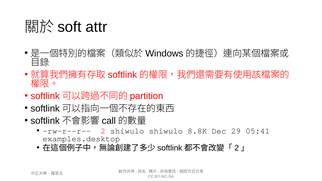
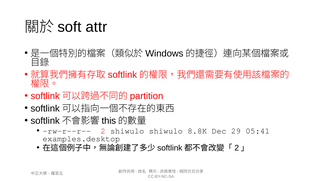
call: call -> this
